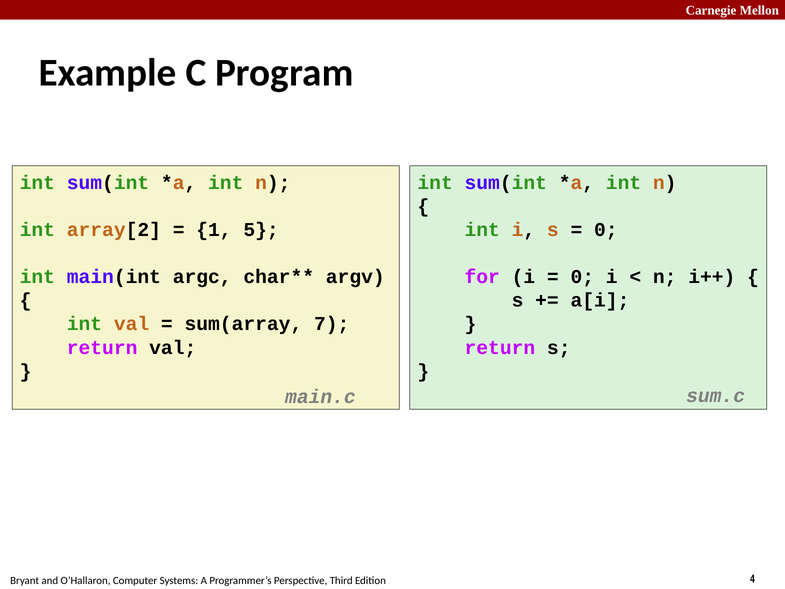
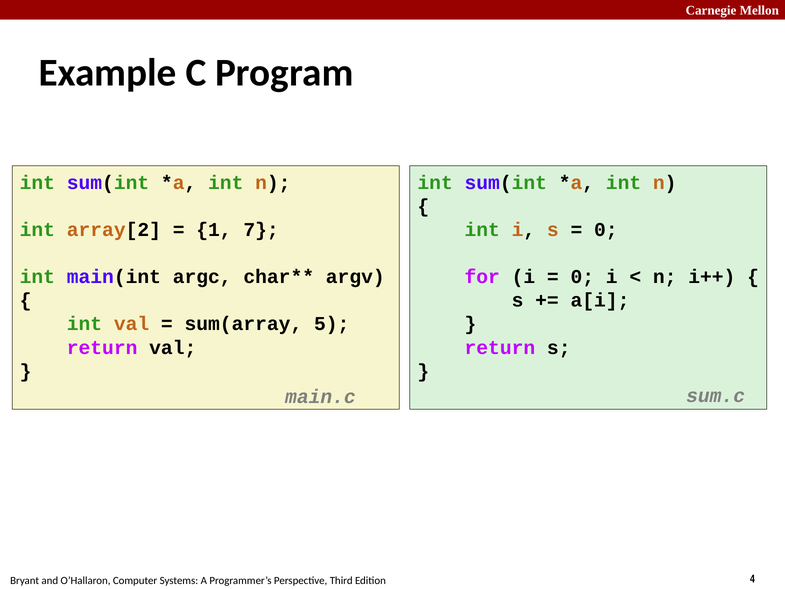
5: 5 -> 7
7: 7 -> 5
